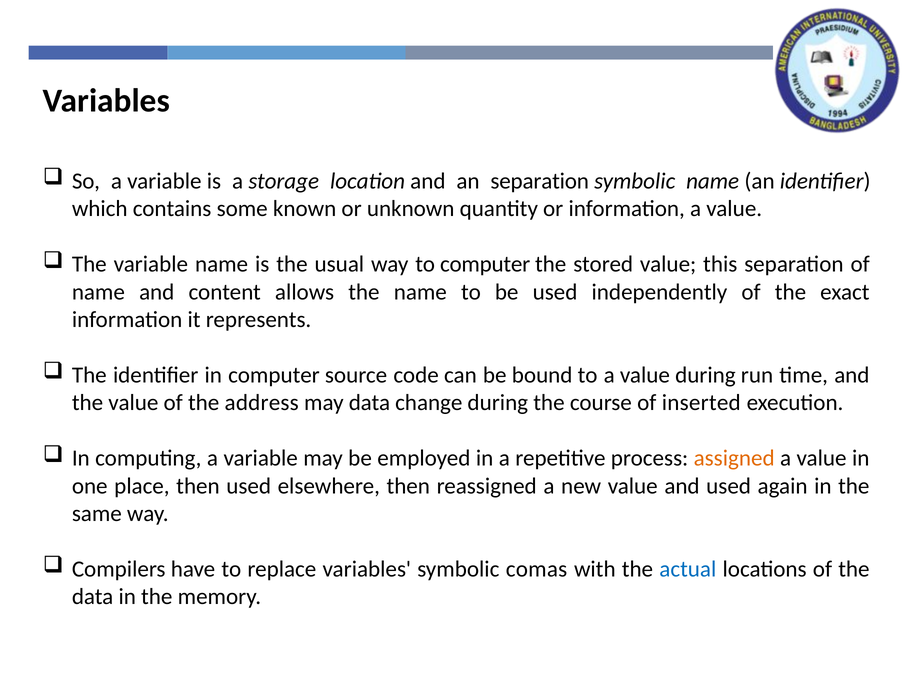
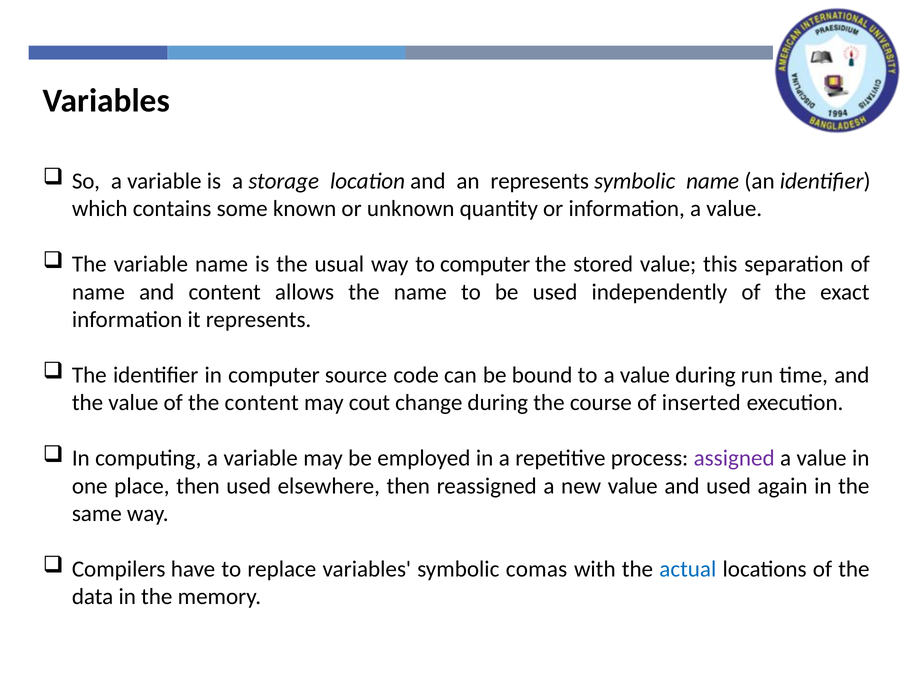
an separation: separation -> represents
the address: address -> content
may data: data -> cout
assigned colour: orange -> purple
